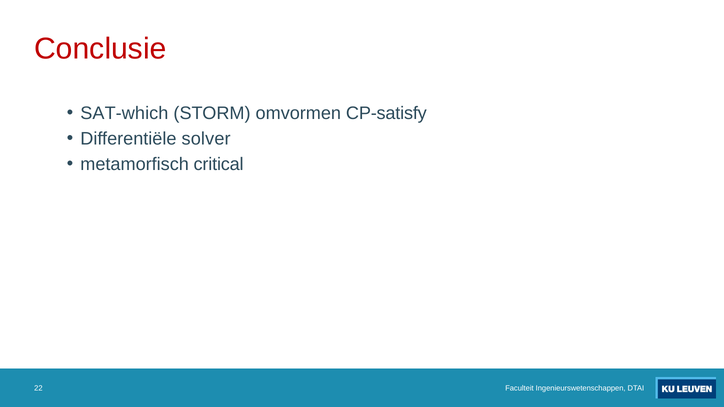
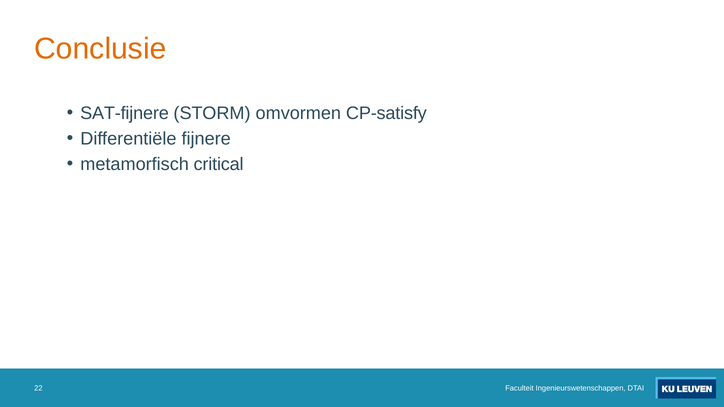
Conclusie colour: red -> orange
SAT-which: SAT-which -> SAT-fijnere
solver: solver -> fijnere
